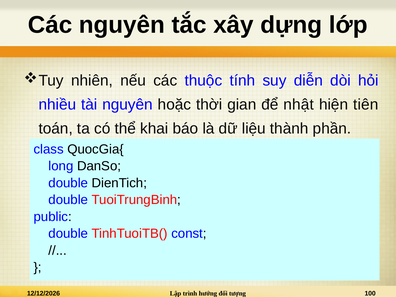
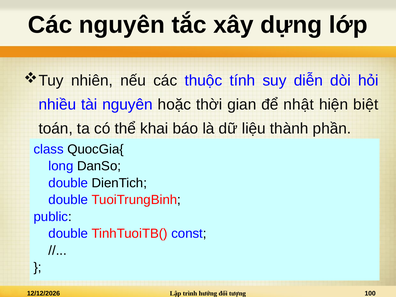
tiên: tiên -> biệt
